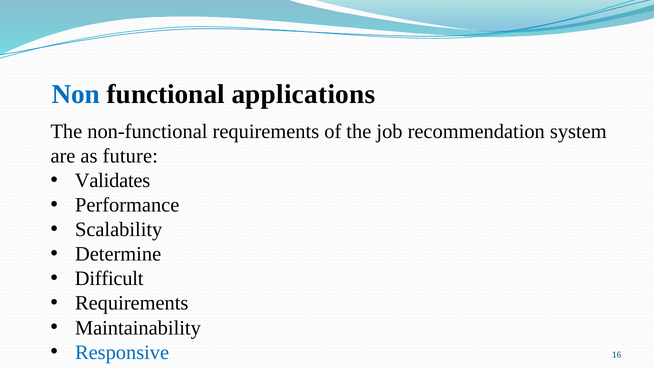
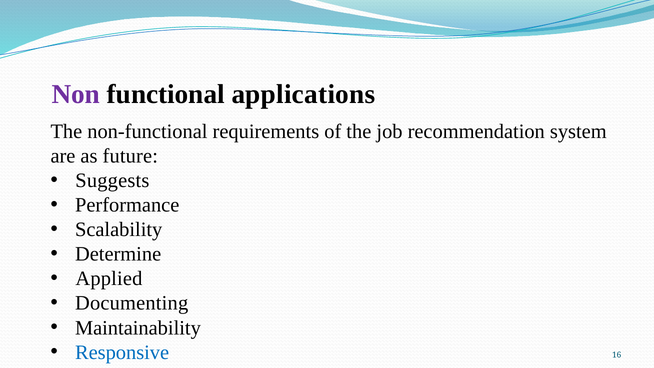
Non colour: blue -> purple
Validates: Validates -> Suggests
Difficult: Difficult -> Applied
Requirements at (132, 303): Requirements -> Documenting
